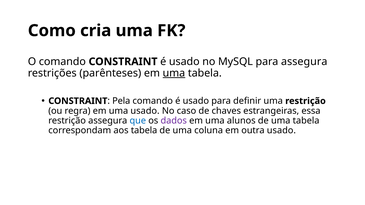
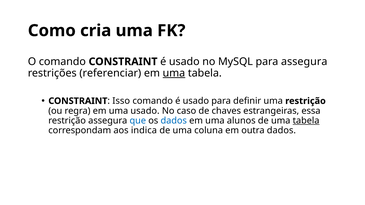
parênteses: parênteses -> referenciar
Pela: Pela -> Isso
dados at (174, 121) colour: purple -> blue
tabela at (306, 121) underline: none -> present
aos tabela: tabela -> indica
outra usado: usado -> dados
